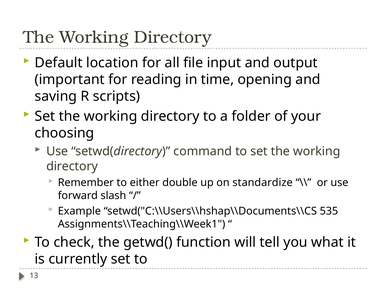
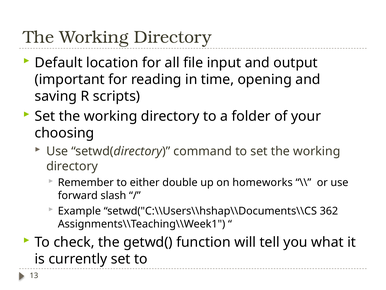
standardize: standardize -> homeworks
535: 535 -> 362
